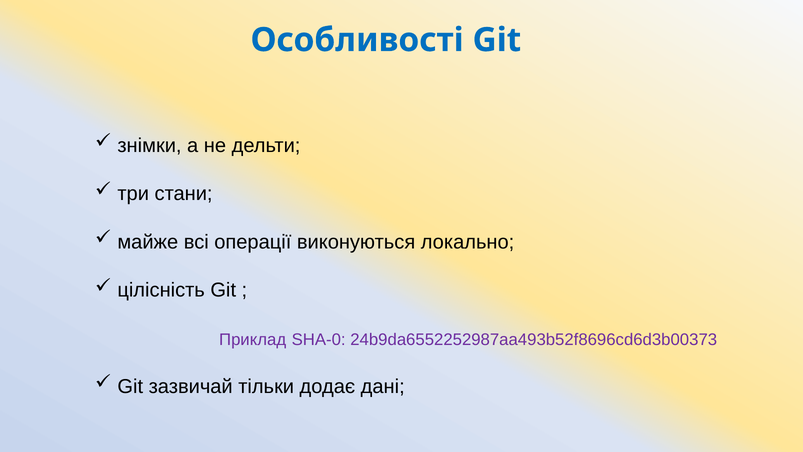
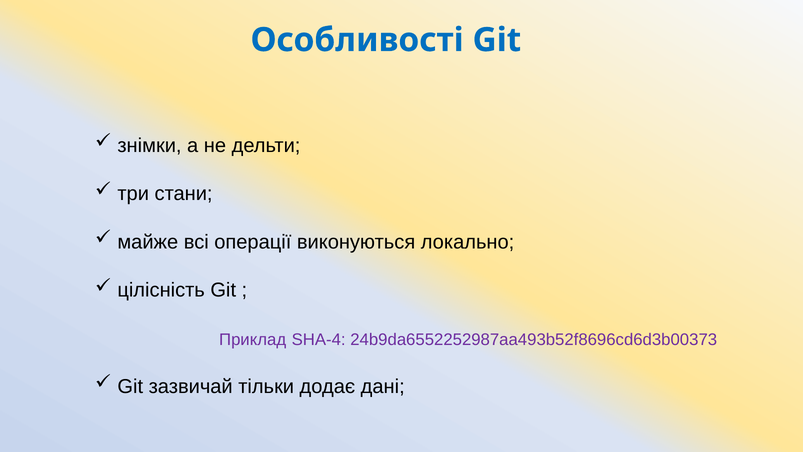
SHA-0: SHA-0 -> SHA-4
